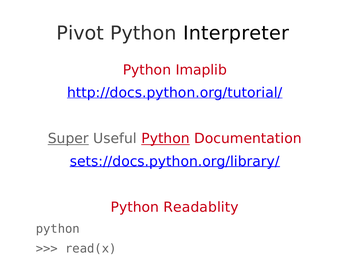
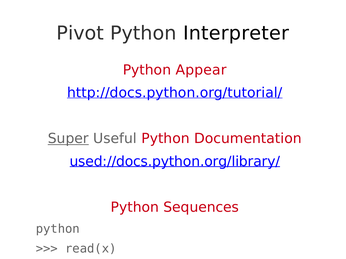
Imaplib: Imaplib -> Appear
Python at (166, 139) underline: present -> none
sets://docs.python.org/library/: sets://docs.python.org/library/ -> used://docs.python.org/library/
Readablity: Readablity -> Sequences
